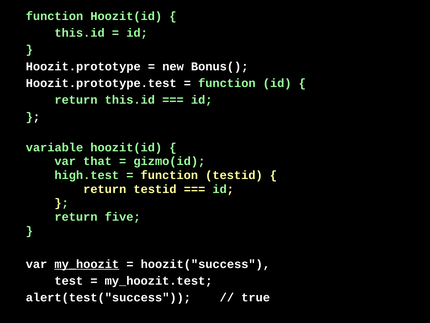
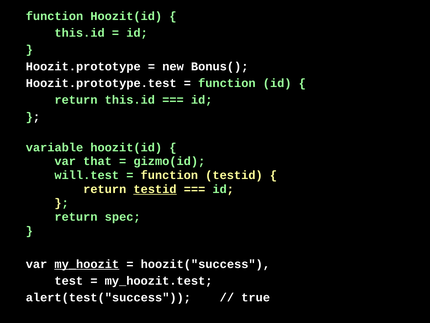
high.test: high.test -> will.test
testid at (155, 189) underline: none -> present
five: five -> spec
